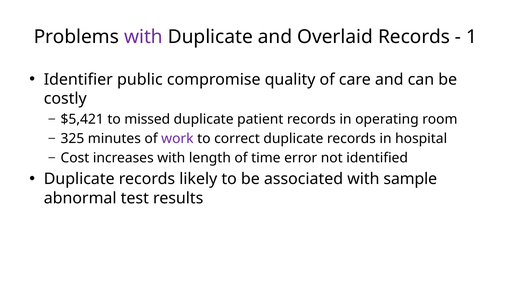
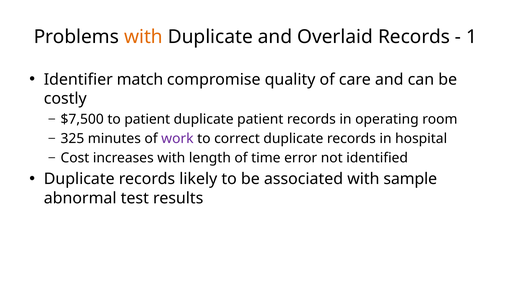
with at (143, 37) colour: purple -> orange
public: public -> match
$5,421: $5,421 -> $7,500
to missed: missed -> patient
